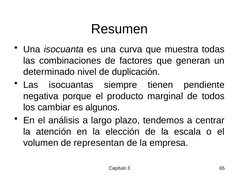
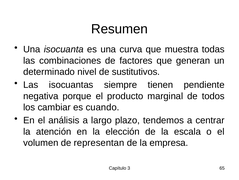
duplicación: duplicación -> sustitutivos
algunos: algunos -> cuando
